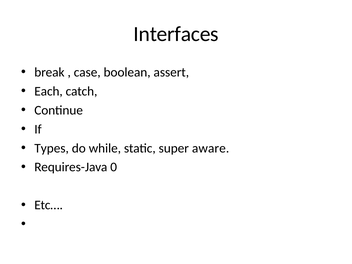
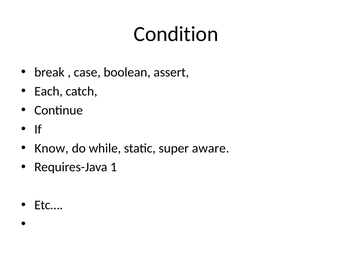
Interfaces: Interfaces -> Condition
Types: Types -> Know
0: 0 -> 1
